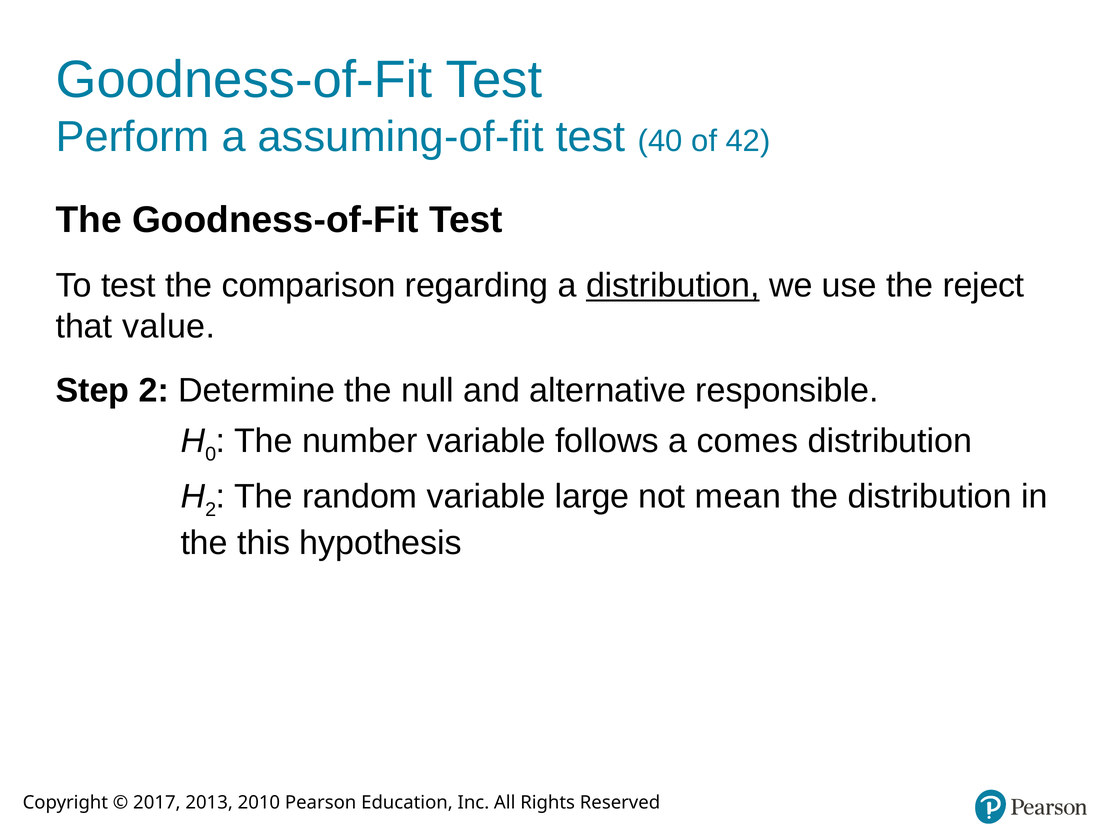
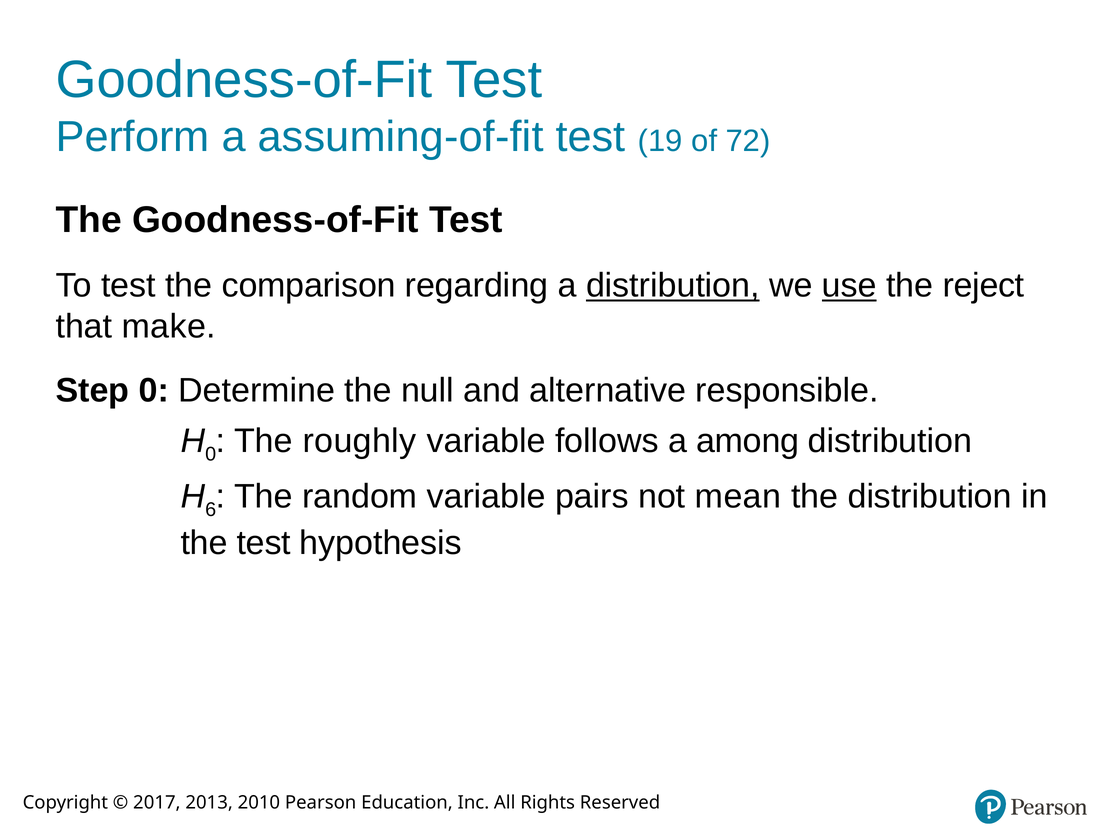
40: 40 -> 19
42: 42 -> 72
use underline: none -> present
value: value -> make
Step 2: 2 -> 0
number: number -> roughly
comes: comes -> among
2 at (211, 510): 2 -> 6
large: large -> pairs
the this: this -> test
